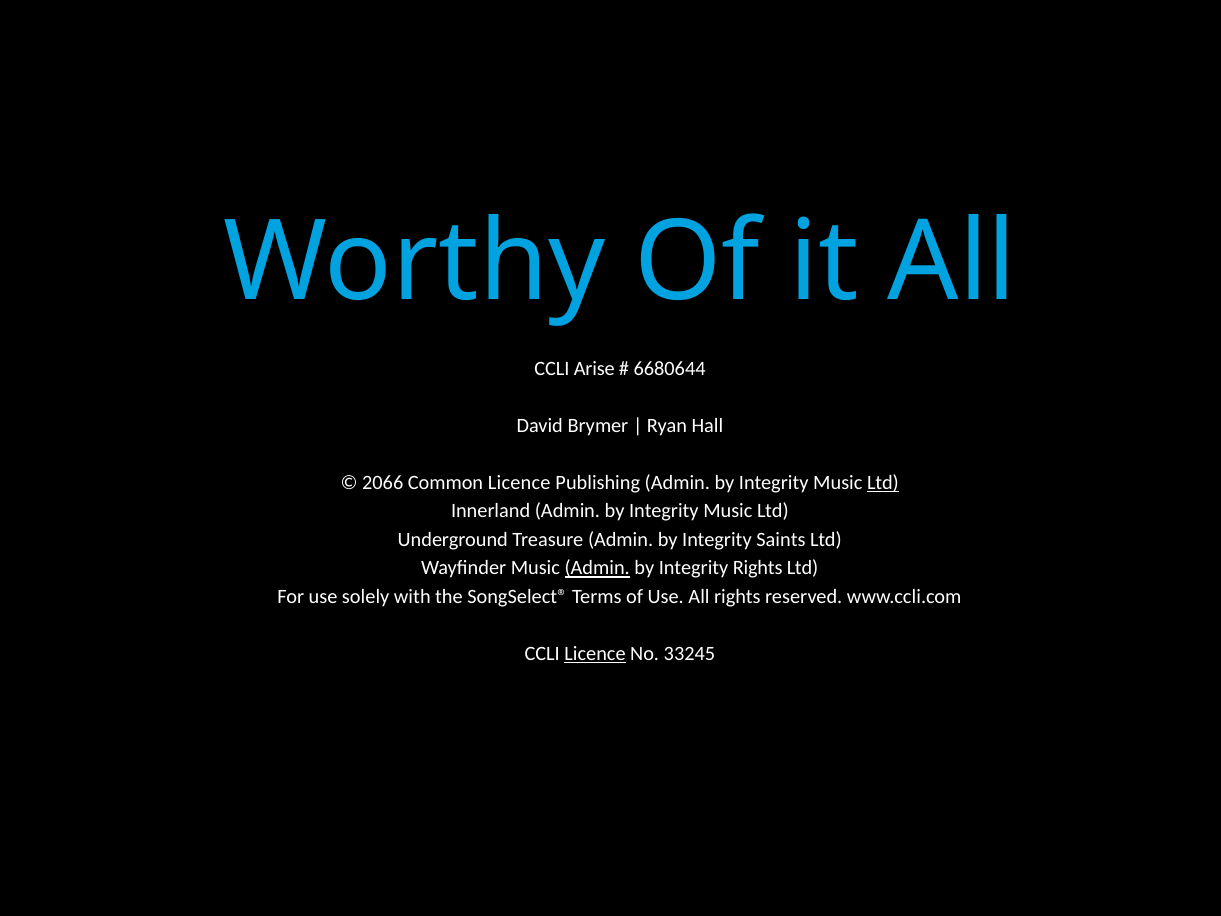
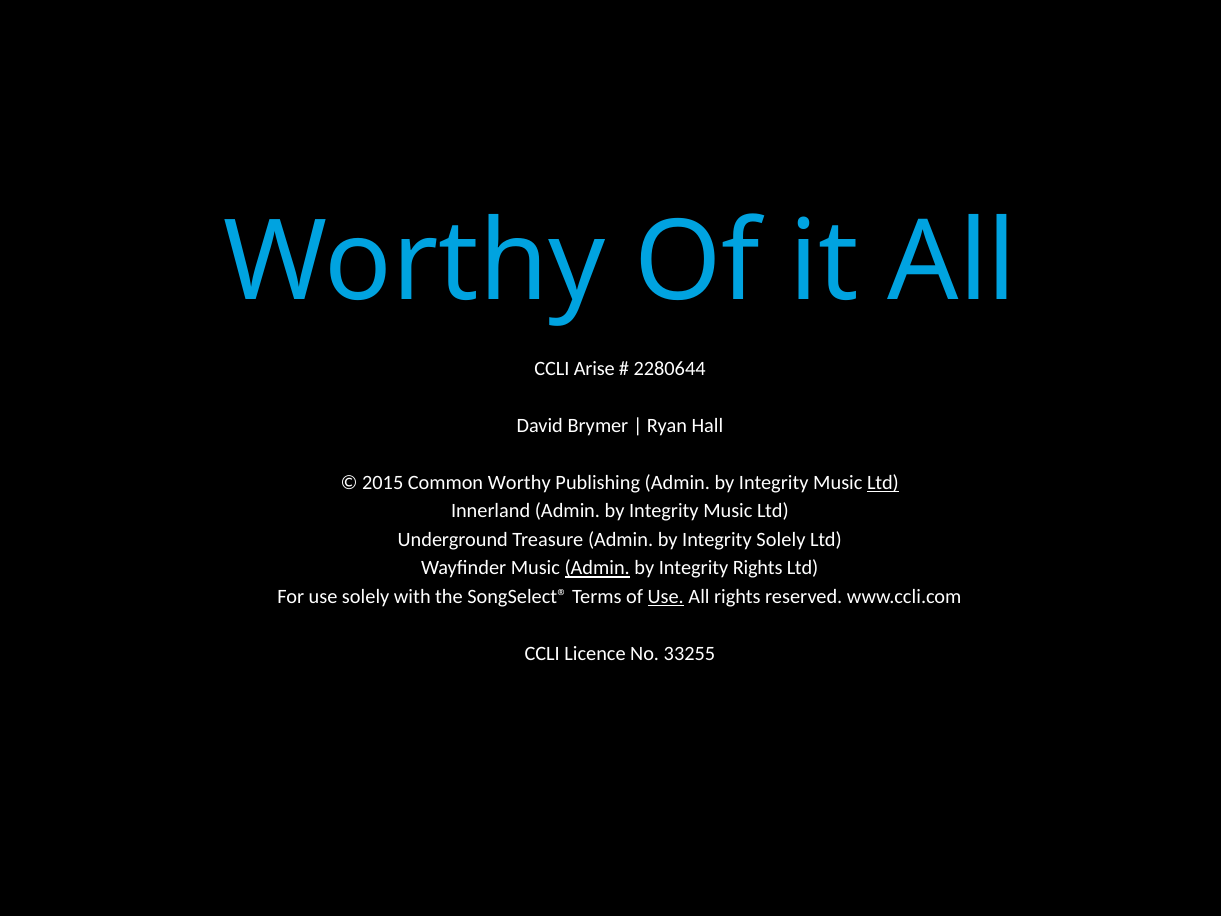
6680644: 6680644 -> 2280644
2066: 2066 -> 2015
Common Licence: Licence -> Worthy
Integrity Saints: Saints -> Solely
Use at (666, 597) underline: none -> present
Licence at (595, 654) underline: present -> none
33245: 33245 -> 33255
